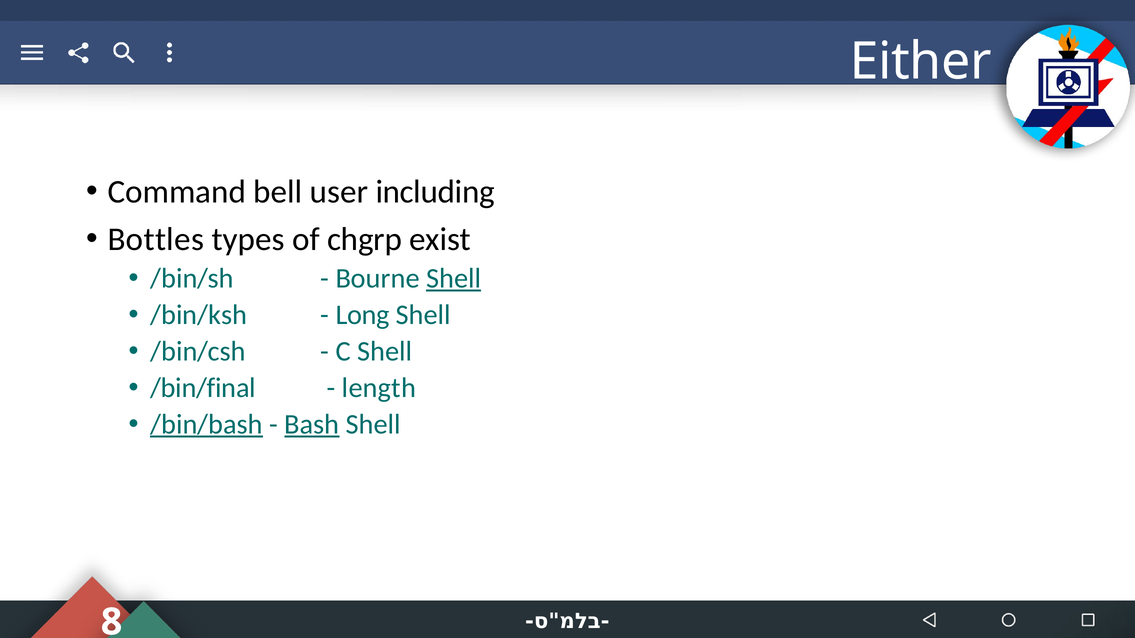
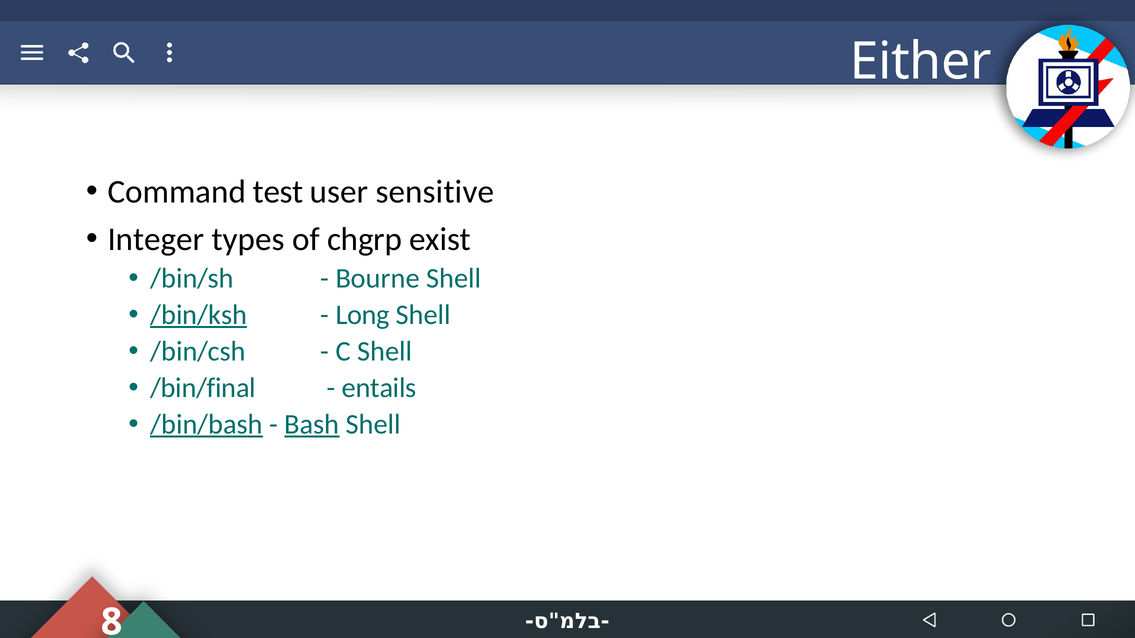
bell: bell -> test
including: including -> sensitive
Bottles: Bottles -> Integer
Shell at (454, 279) underline: present -> none
/bin/ksh underline: none -> present
length: length -> entails
